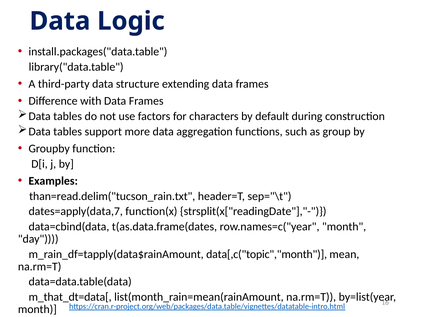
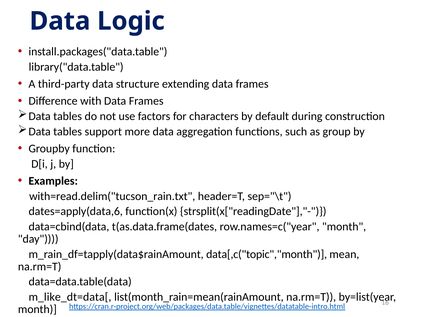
than=read.delim("tucson_rain.txt: than=read.delim("tucson_rain.txt -> with=read.delim("tucson_rain.txt
dates=apply(data,7: dates=apply(data,7 -> dates=apply(data,6
m_that_dt=data[: m_that_dt=data[ -> m_like_dt=data[
